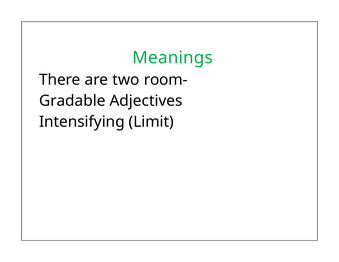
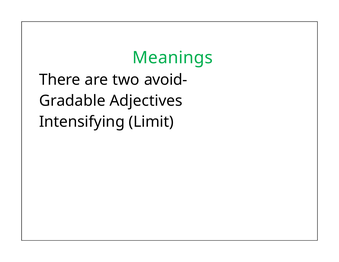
room-: room- -> avoid-
